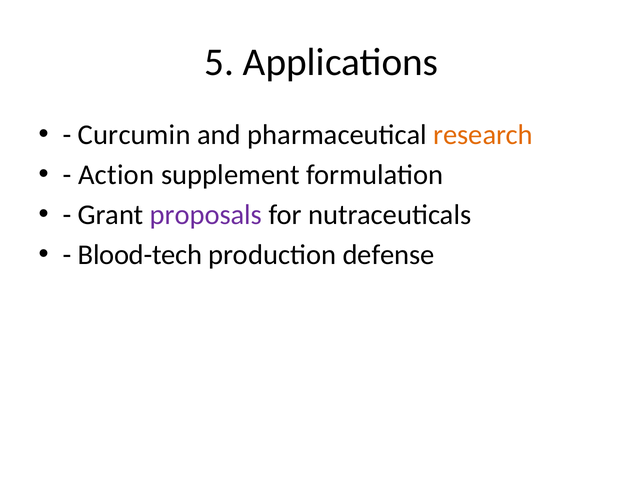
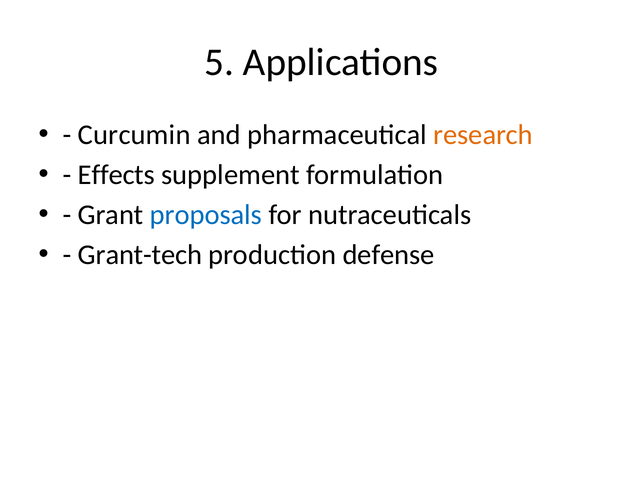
Action: Action -> Effects
proposals colour: purple -> blue
Blood-tech: Blood-tech -> Grant-tech
